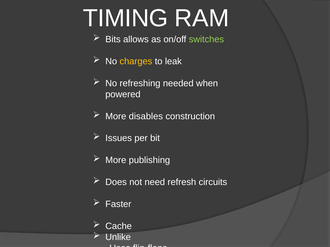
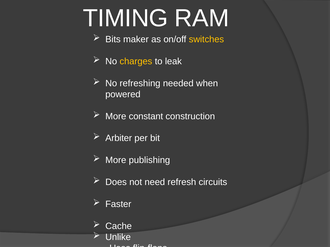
allows: allows -> maker
switches colour: light green -> yellow
disables: disables -> constant
Issues: Issues -> Arbiter
